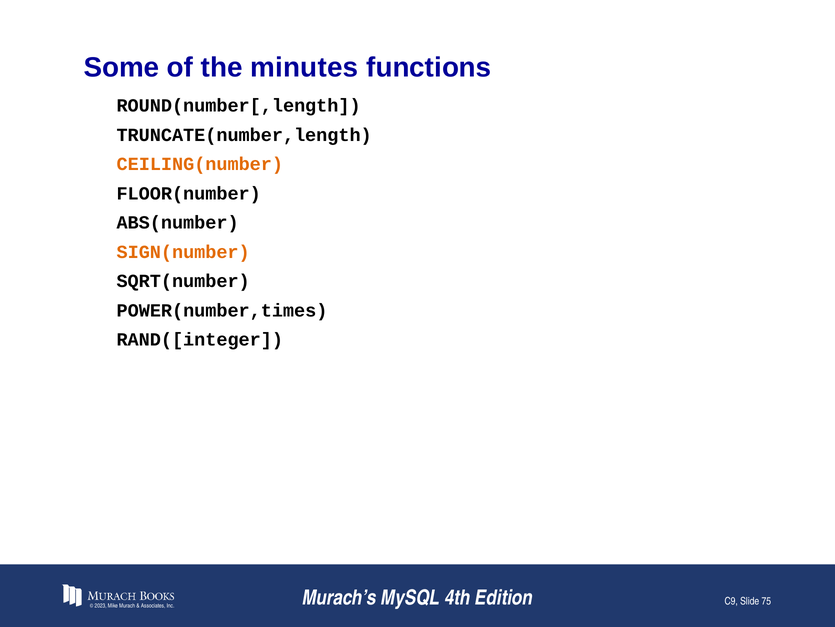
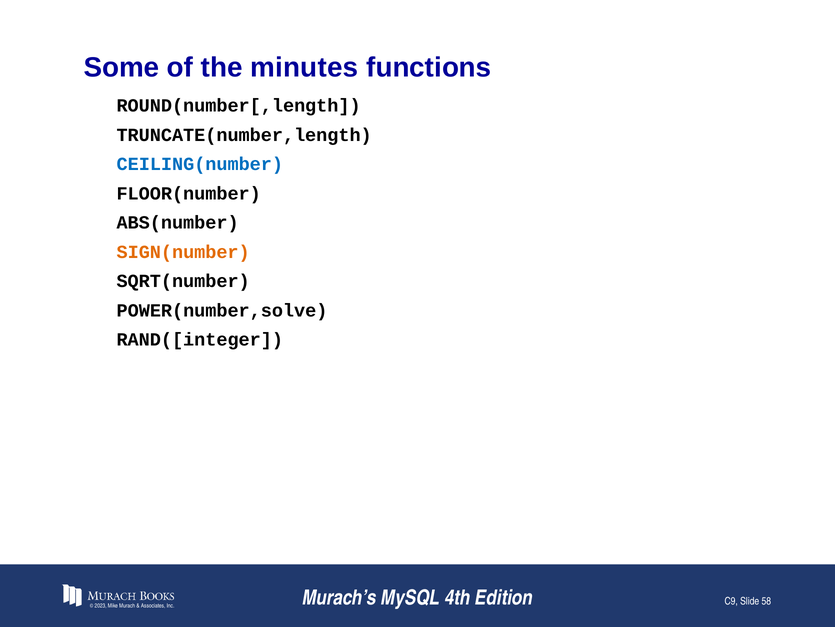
CEILING(number colour: orange -> blue
POWER(number,times: POWER(number,times -> POWER(number,solve
75: 75 -> 58
